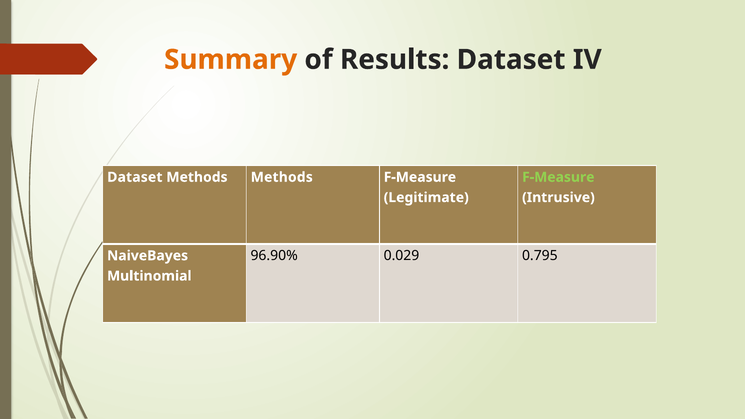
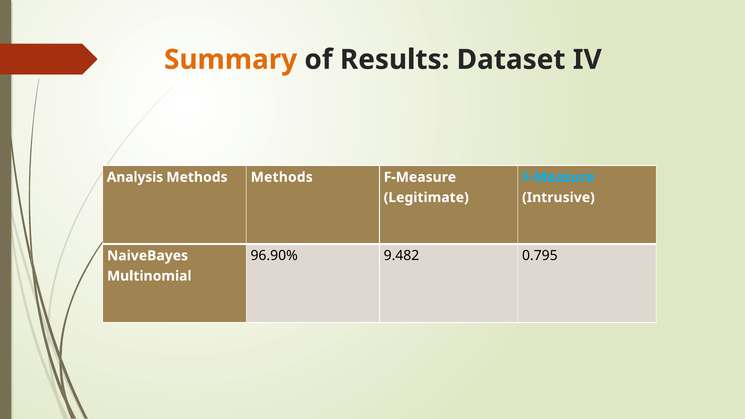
Dataset at (135, 177): Dataset -> Analysis
F-Measure at (558, 177) colour: light green -> light blue
0.029: 0.029 -> 9.482
